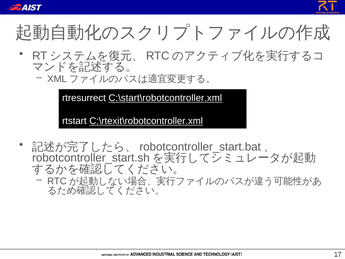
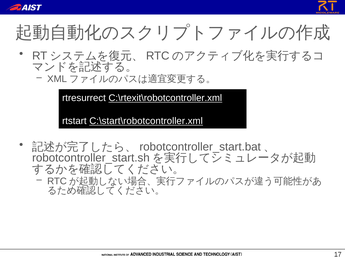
C:\start\robotcontroller.xml: C:\start\robotcontroller.xml -> C:\rtexit\robotcontroller.xml
C:\rtexit\robotcontroller.xml: C:\rtexit\robotcontroller.xml -> C:\start\robotcontroller.xml
